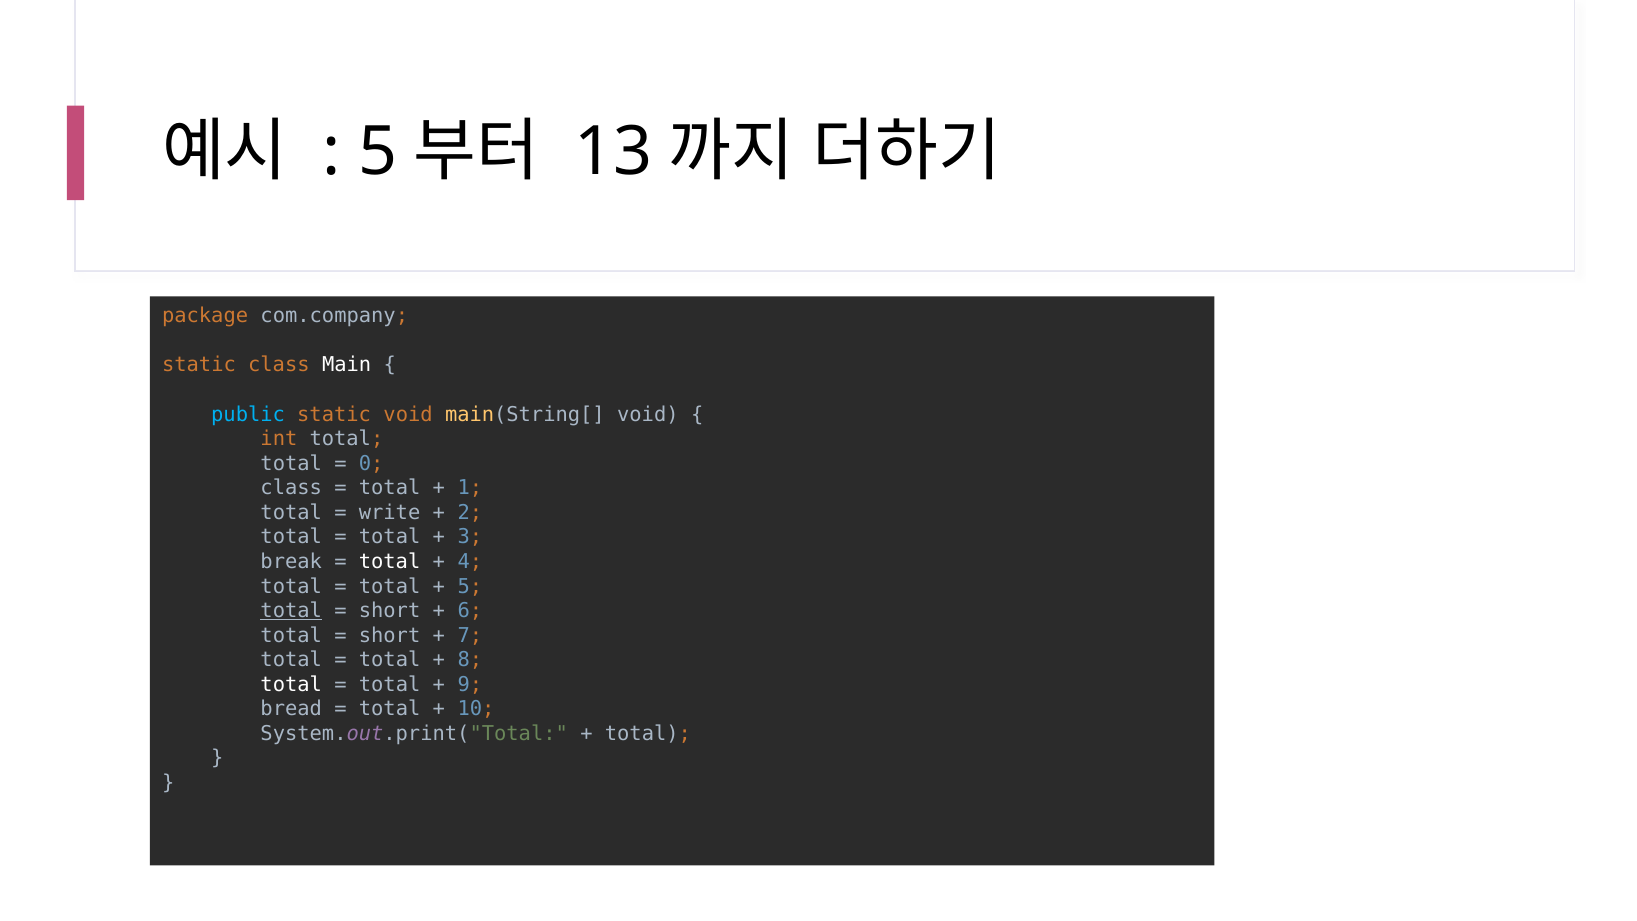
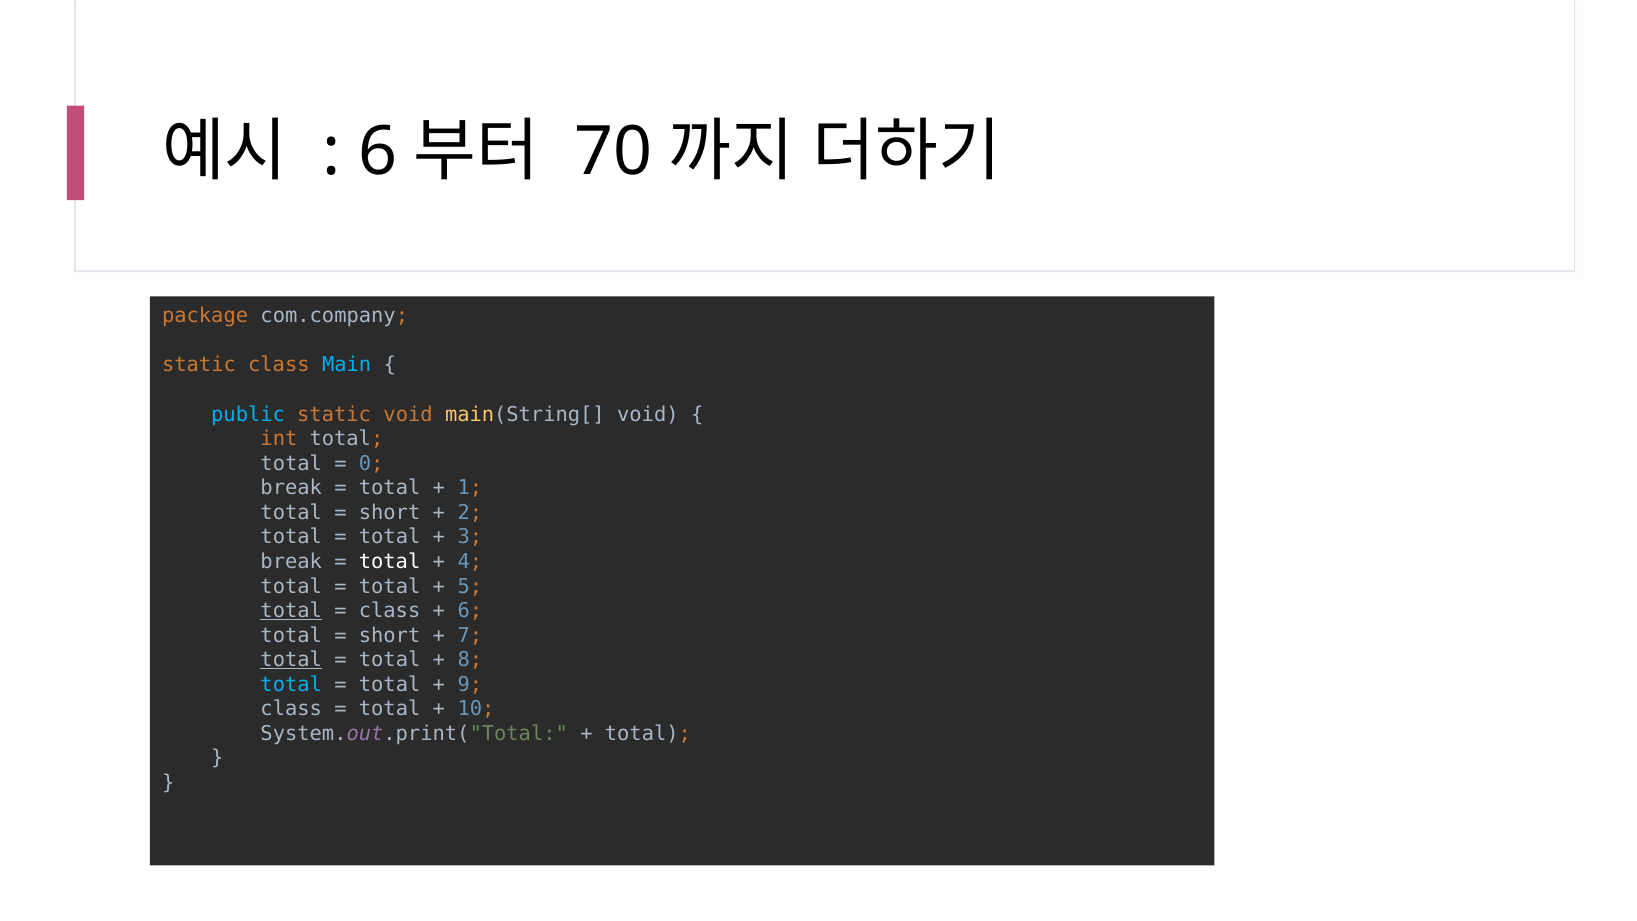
5 at (378, 152): 5 -> 6
13: 13 -> 70
Main colour: white -> light blue
class at (291, 488): class -> break
write at (390, 512): write -> short
short at (390, 611): short -> class
total at (291, 660) underline: none -> present
total at (291, 684) colour: white -> light blue
bread at (291, 709): bread -> class
